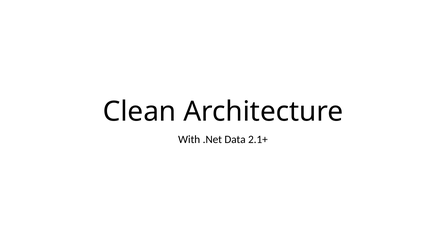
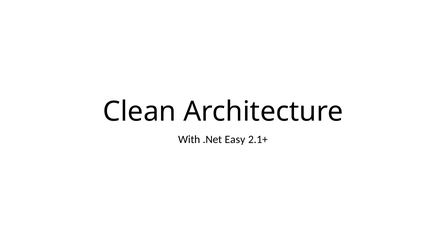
Data: Data -> Easy
